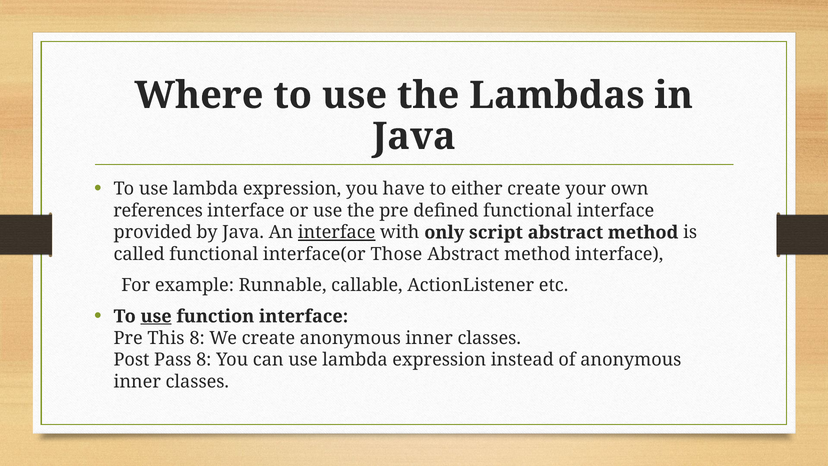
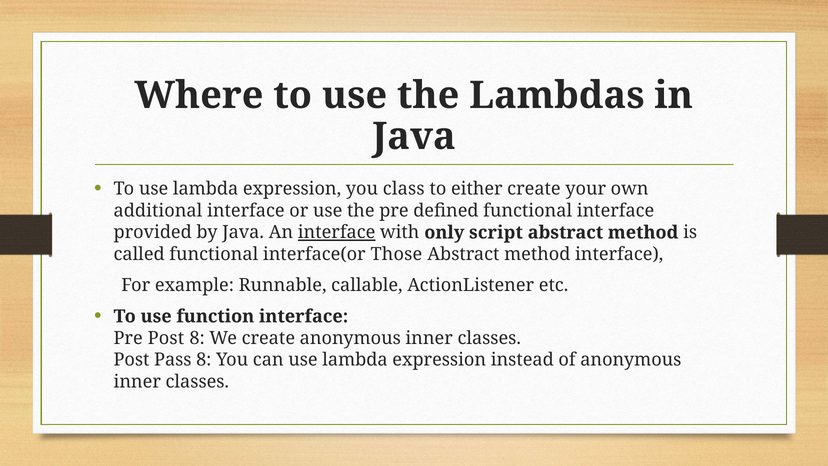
have: have -> class
references: references -> additional
use at (156, 316) underline: present -> none
Pre This: This -> Post
